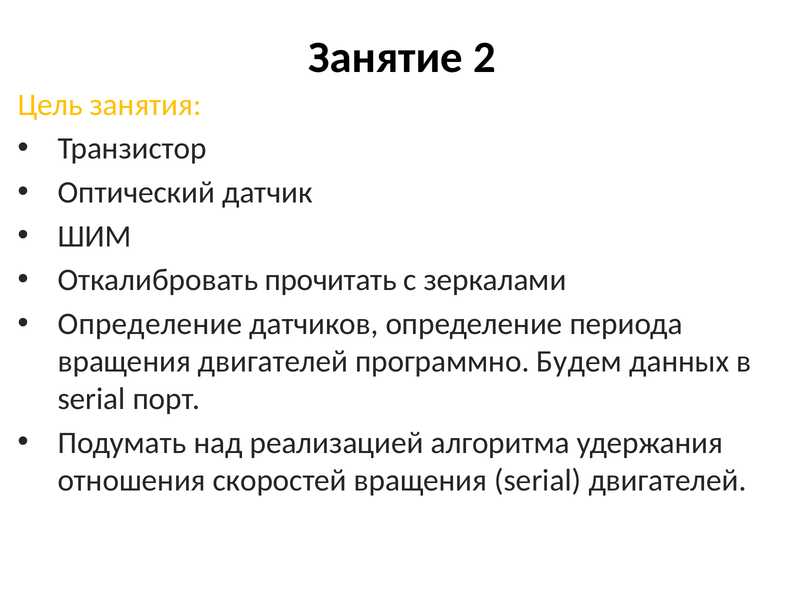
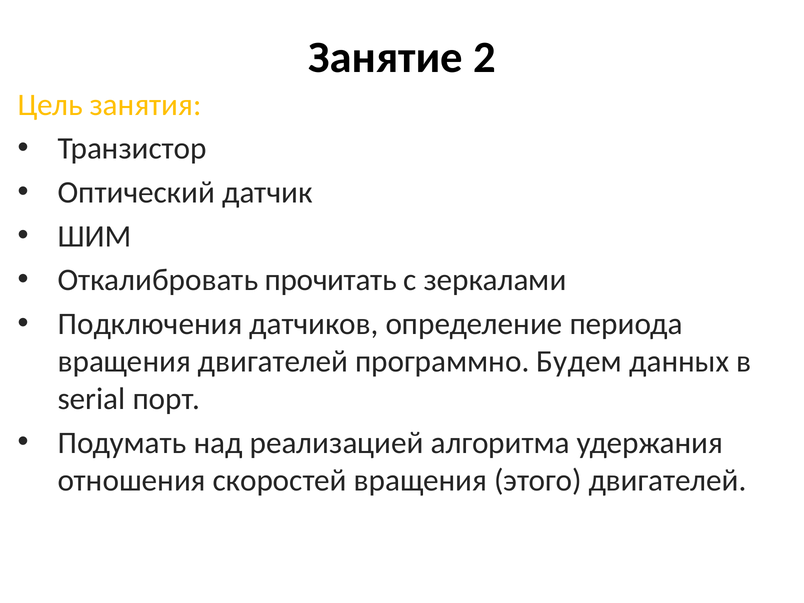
Определение at (150, 324): Определение -> Подключения
вращения serial: serial -> этого
